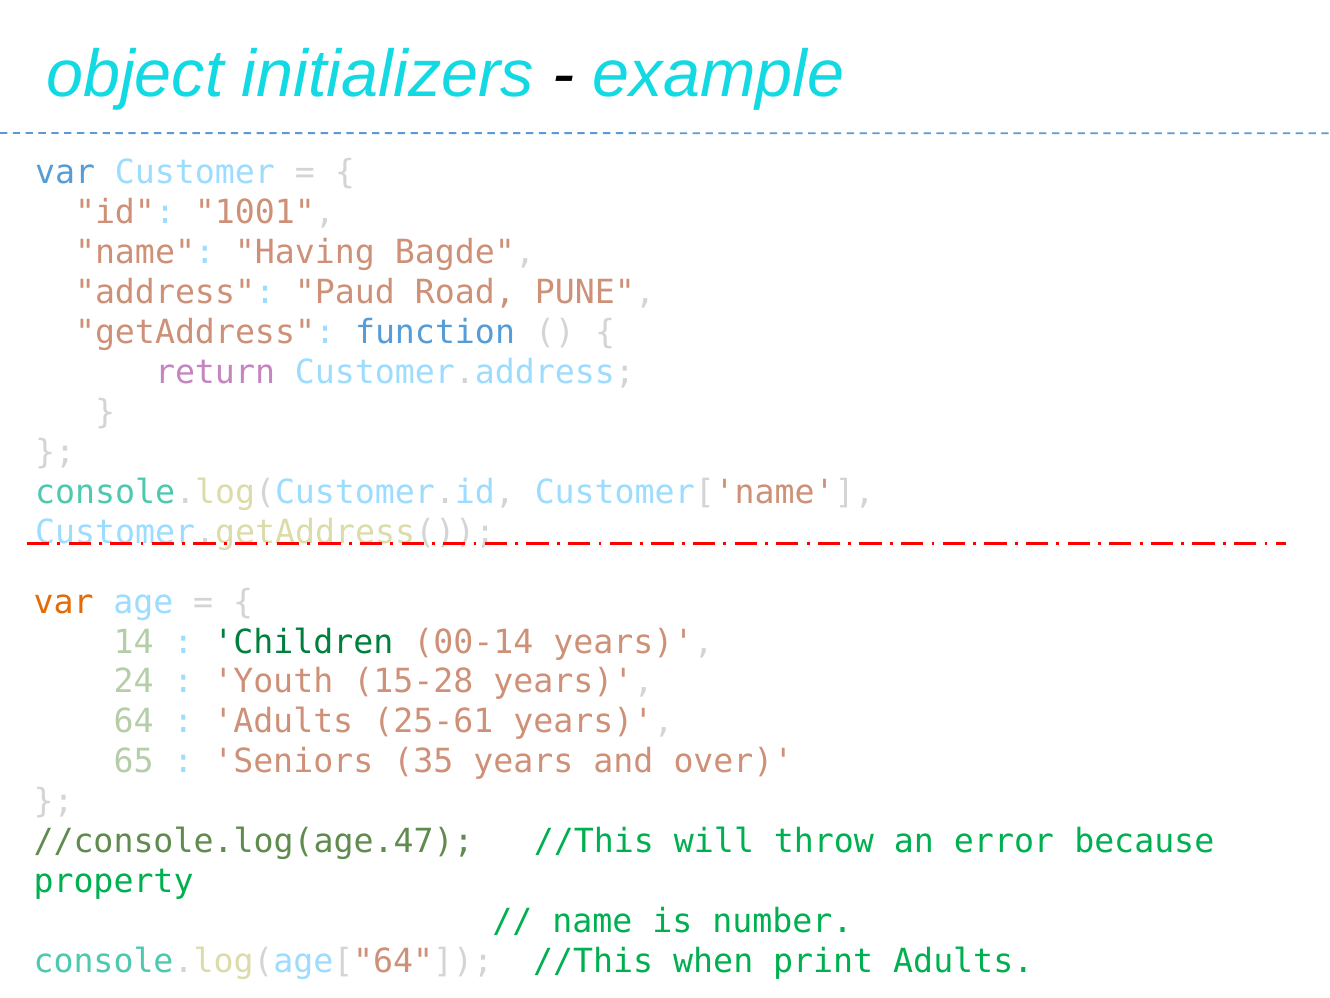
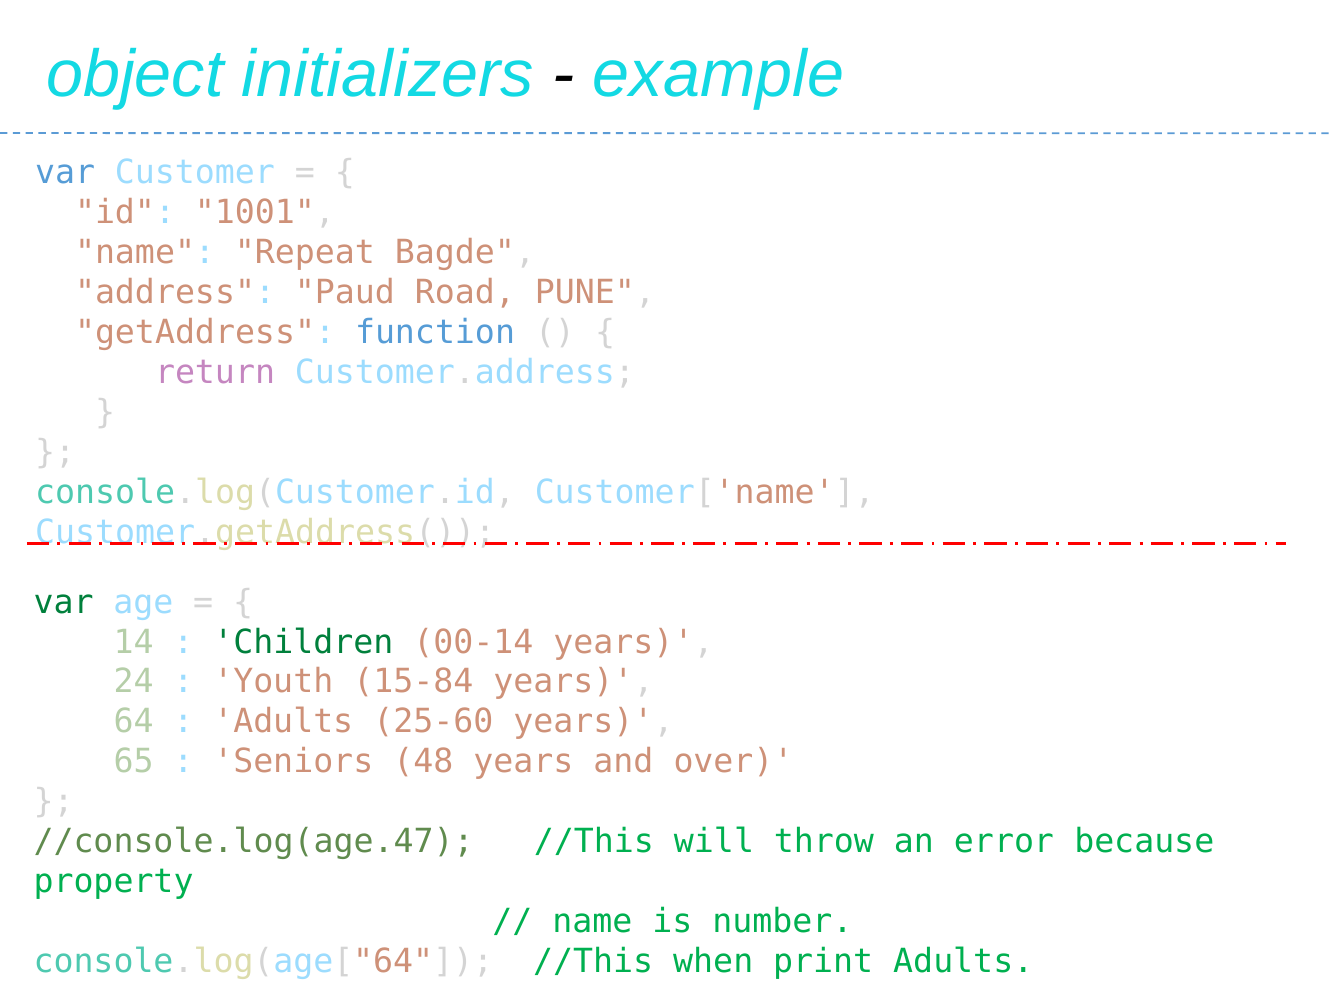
Having: Having -> Repeat
var at (64, 602) colour: orange -> green
15-28: 15-28 -> 15-84
25-61: 25-61 -> 25-60
35: 35 -> 48
